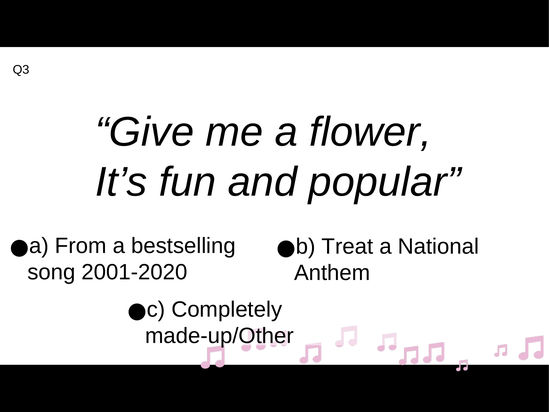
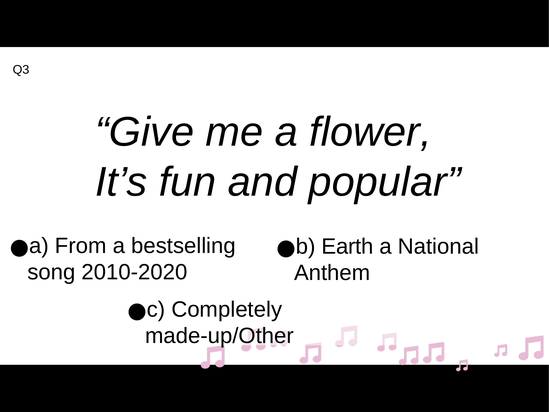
Treat: Treat -> Earth
2001-2020: 2001-2020 -> 2010-2020
